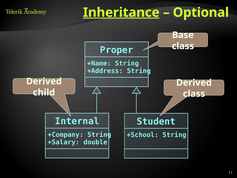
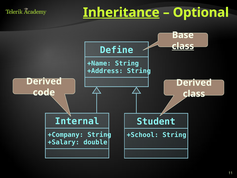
class at (183, 46) underline: none -> present
Proper: Proper -> Define
child: child -> code
